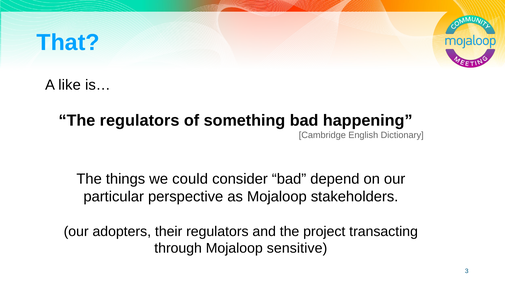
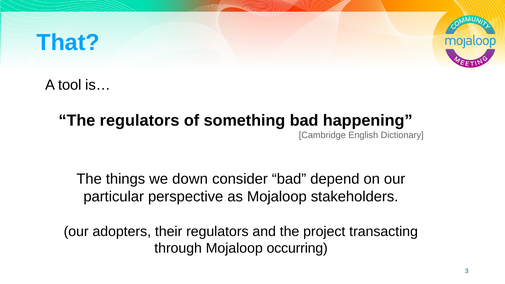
like: like -> tool
could: could -> down
sensitive: sensitive -> occurring
